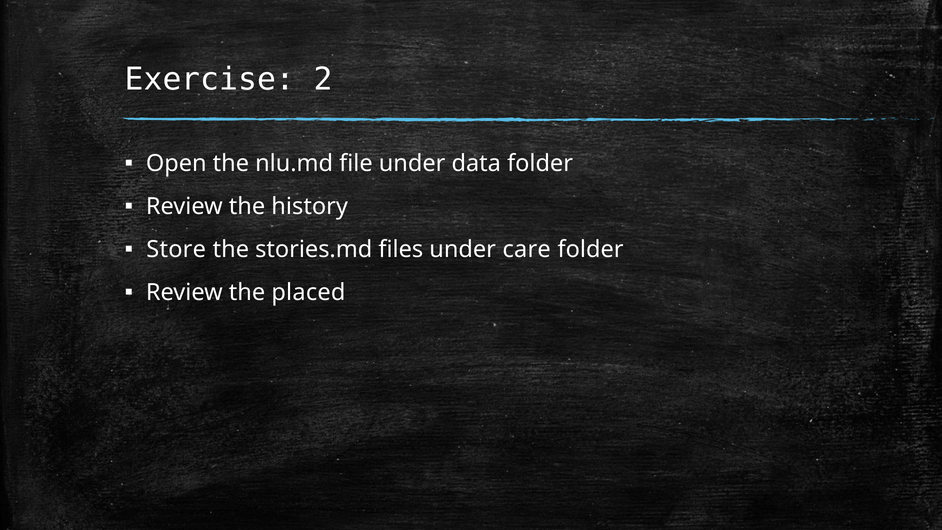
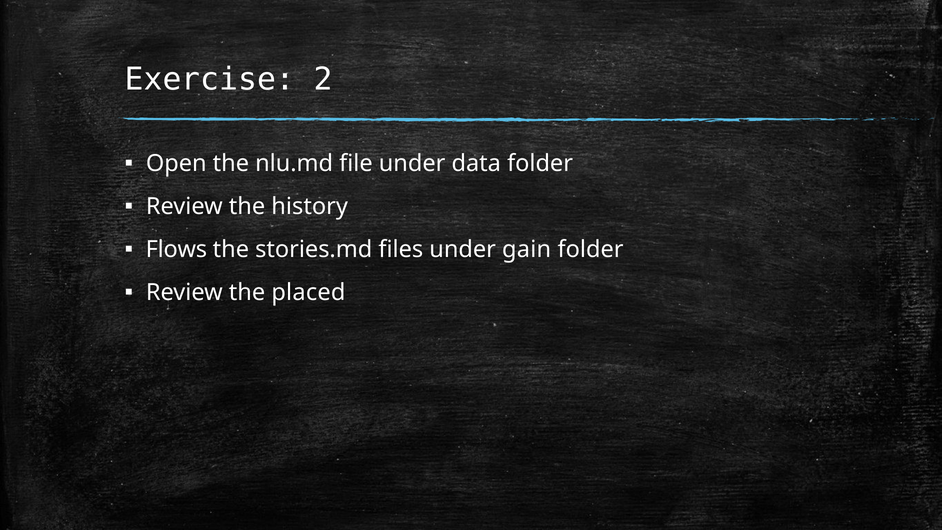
Store: Store -> Flows
care: care -> gain
